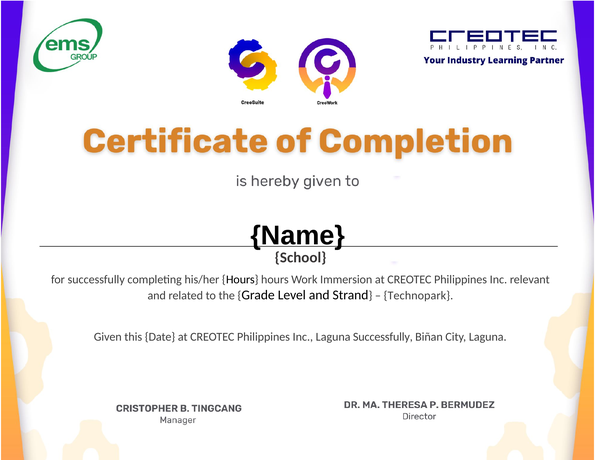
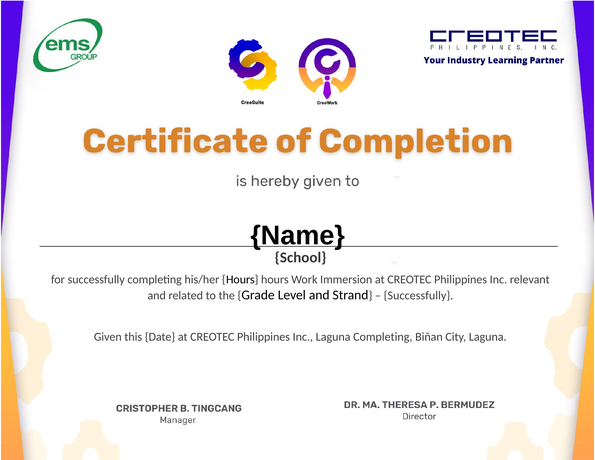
Technopark at (418, 295): Technopark -> Successfully
Laguna Successfully: Successfully -> Completing
